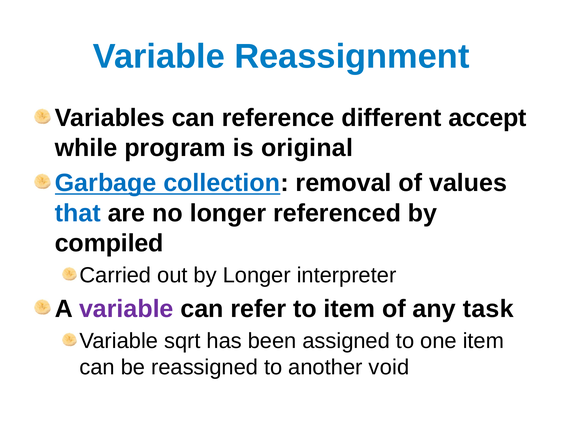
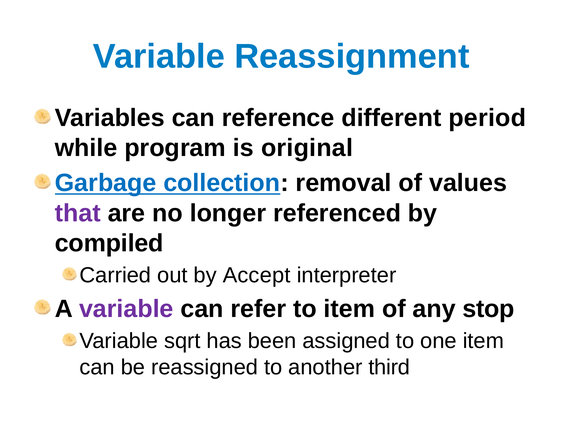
accept: accept -> period
that colour: blue -> purple
by Longer: Longer -> Accept
task: task -> stop
void: void -> third
